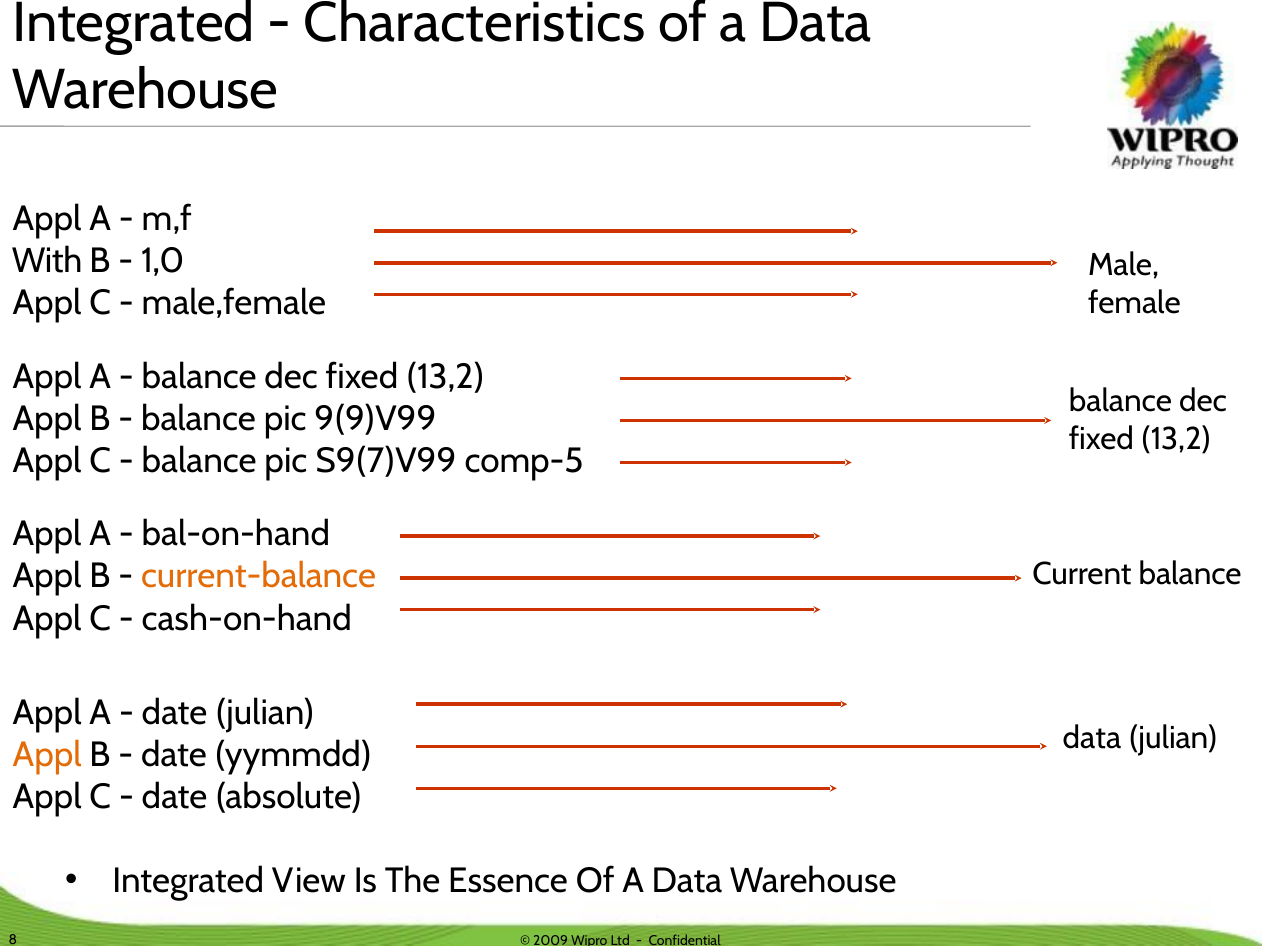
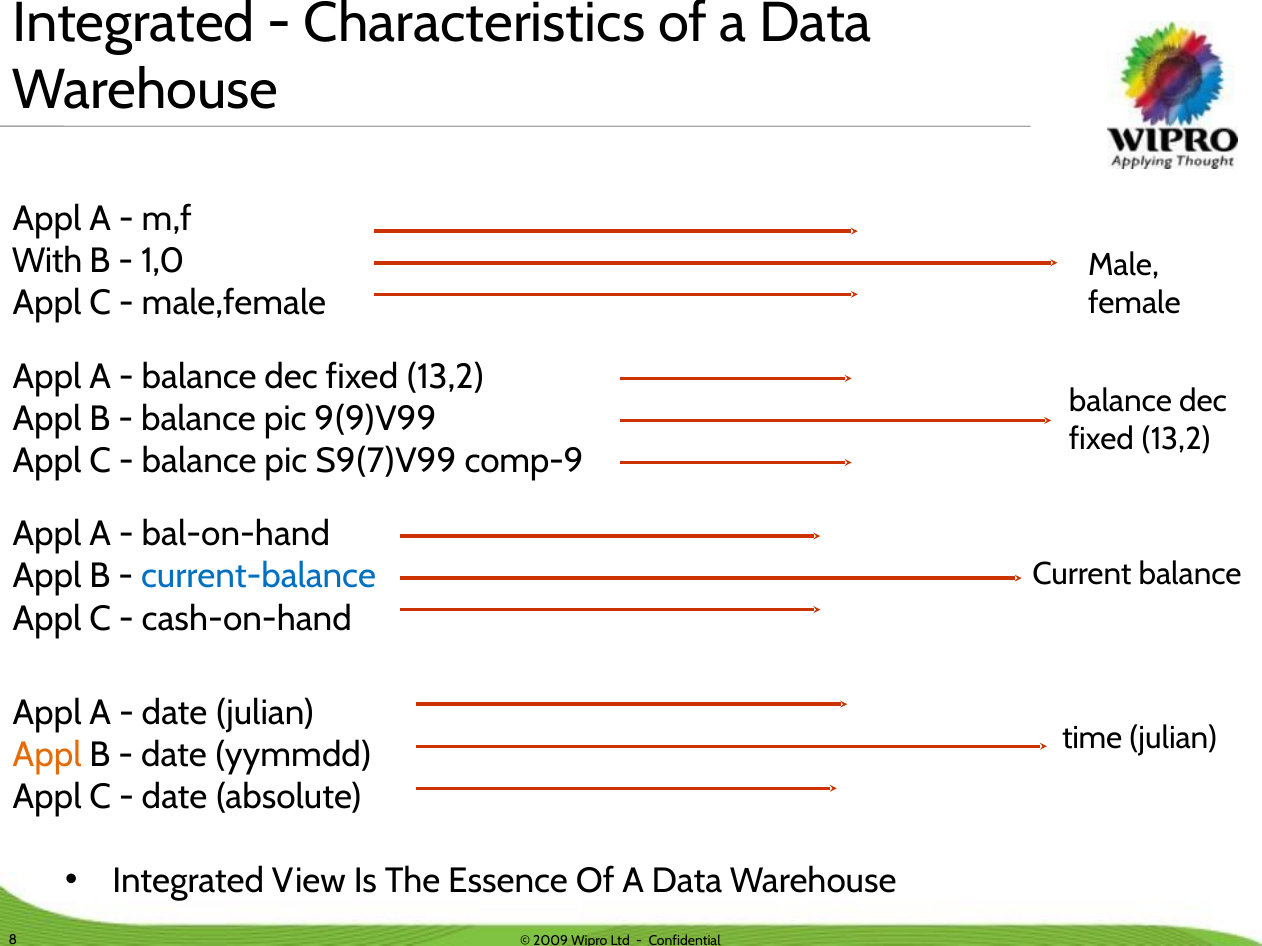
comp-5: comp-5 -> comp-9
current-balance colour: orange -> blue
data at (1092, 738): data -> time
